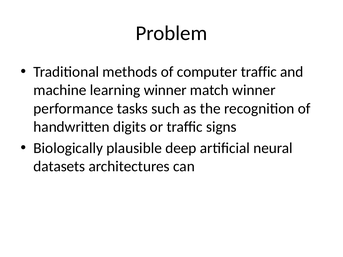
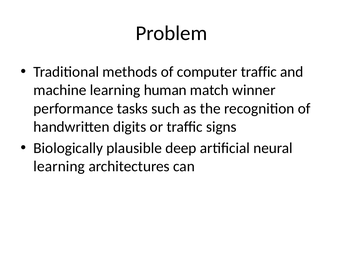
learning winner: winner -> human
datasets at (59, 167): datasets -> learning
